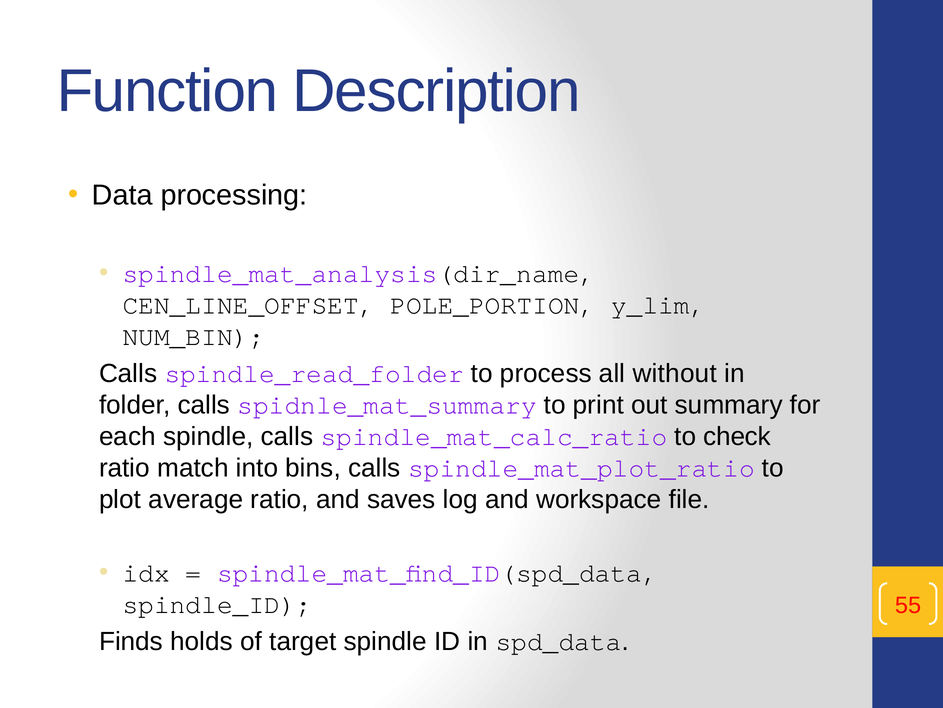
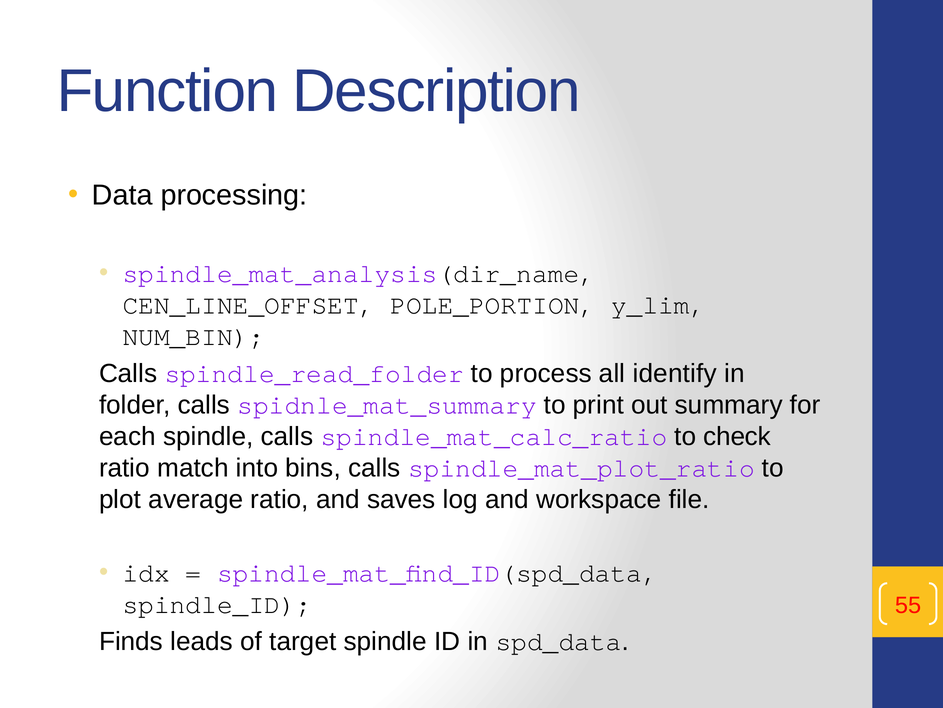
without: without -> identify
holds: holds -> leads
